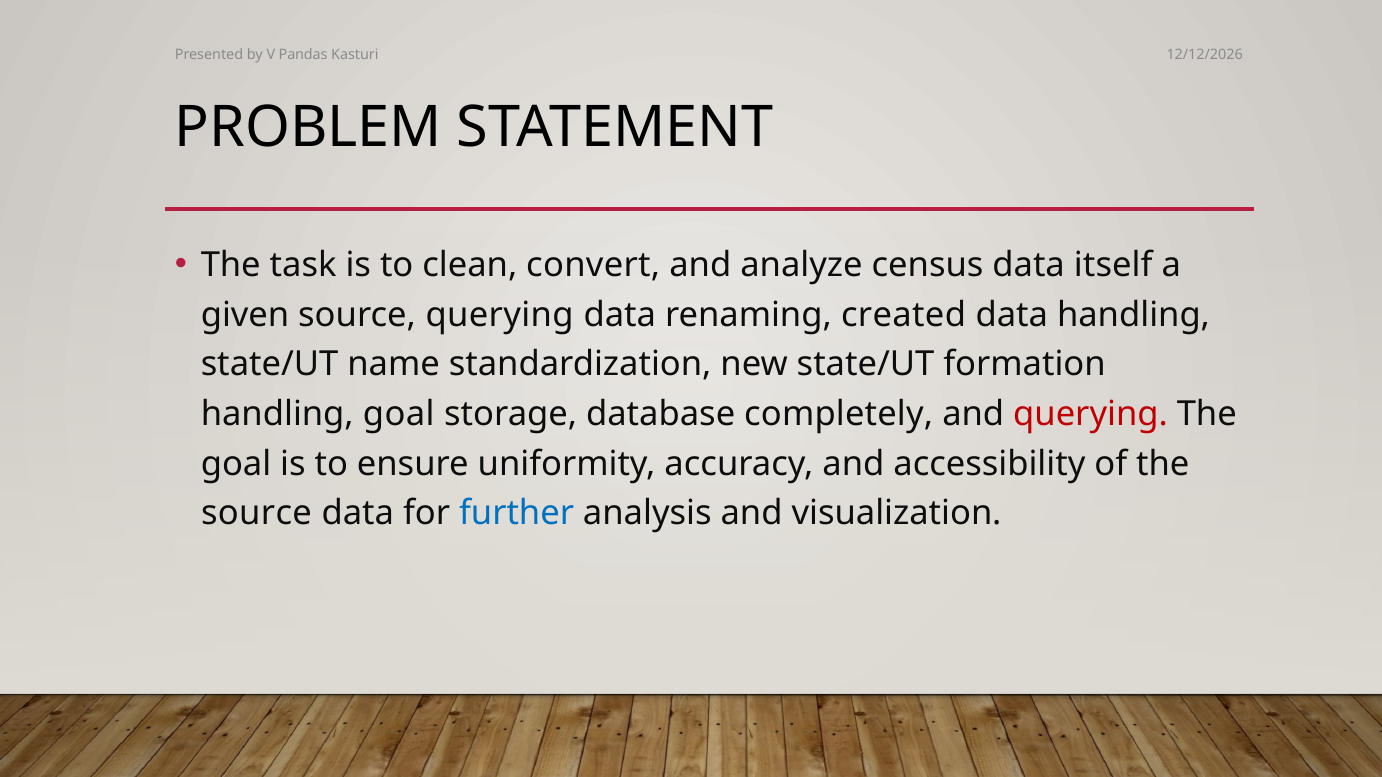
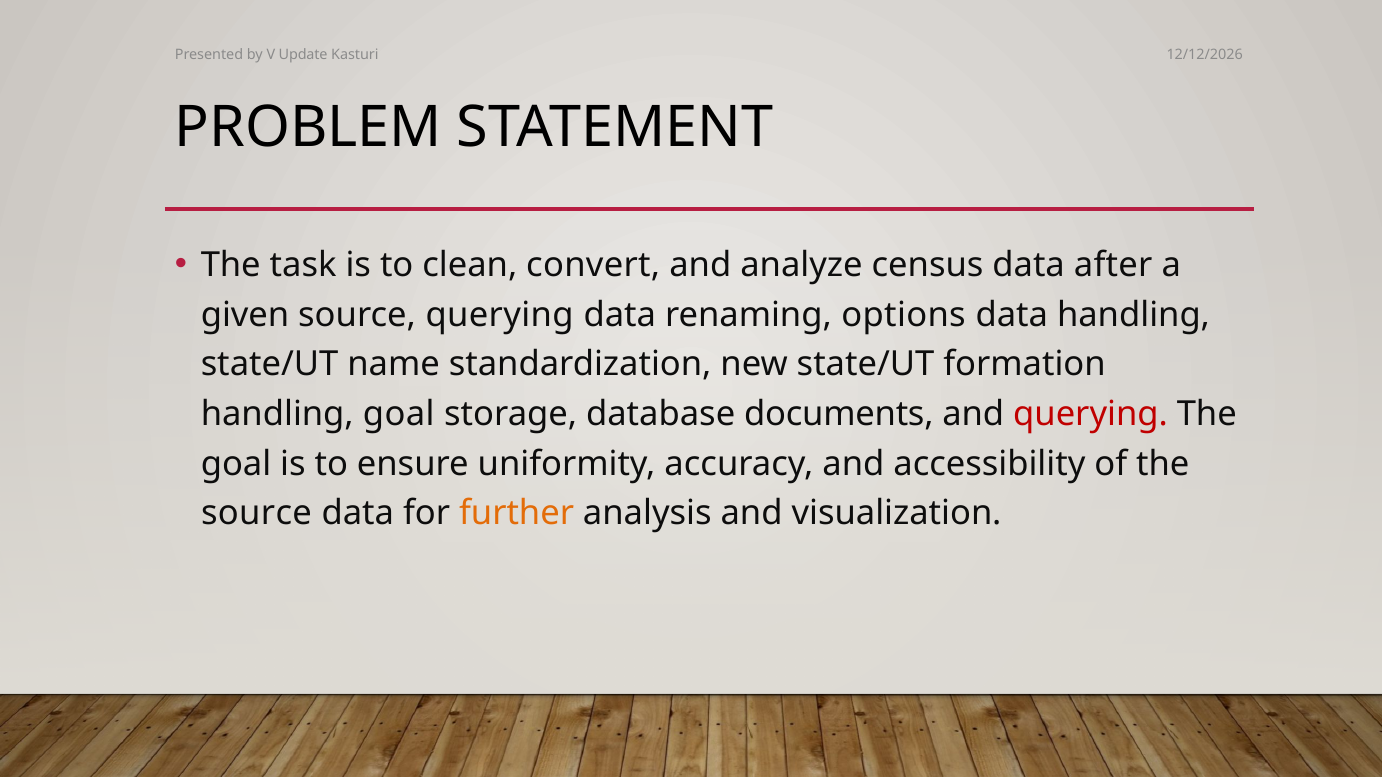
Pandas: Pandas -> Update
itself: itself -> after
created: created -> options
completely: completely -> documents
further colour: blue -> orange
